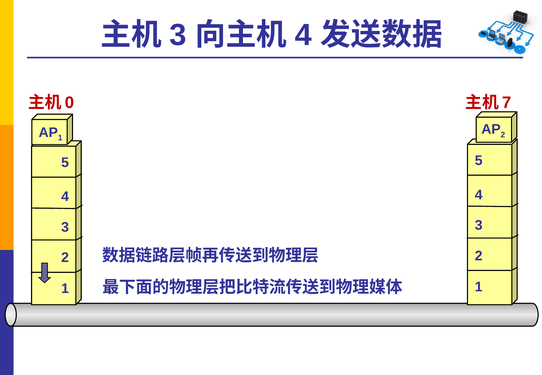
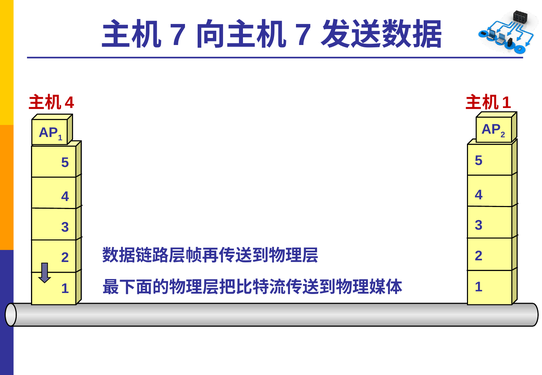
3 at (178, 35): 3 -> 7
4 at (303, 35): 4 -> 7
0 at (69, 103): 0 -> 4
7 at (507, 103): 7 -> 1
